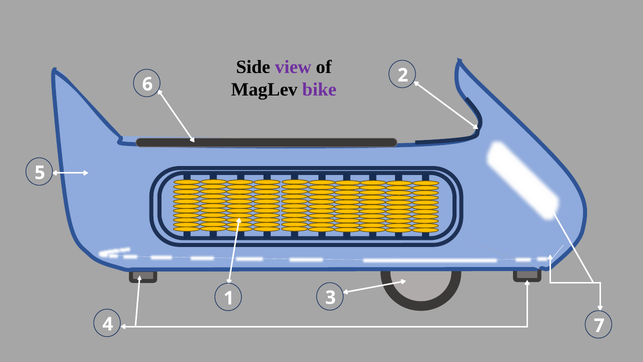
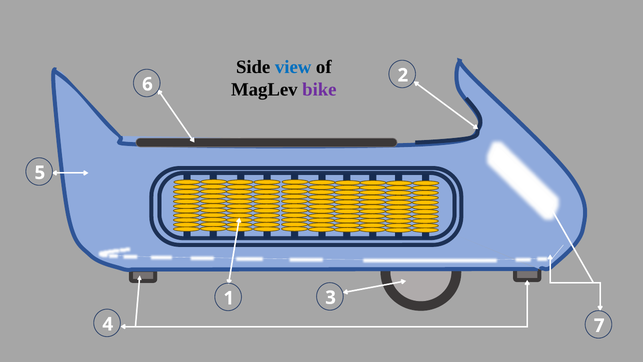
view colour: purple -> blue
